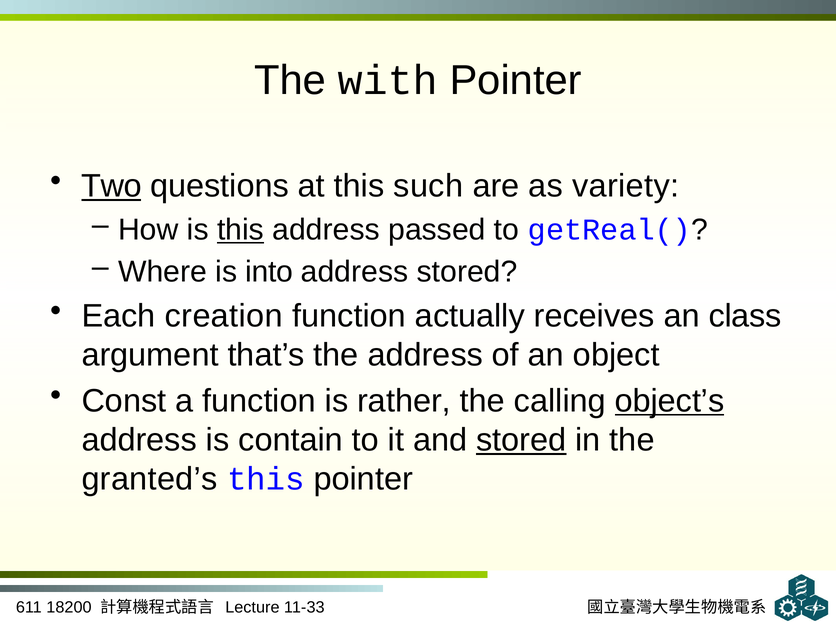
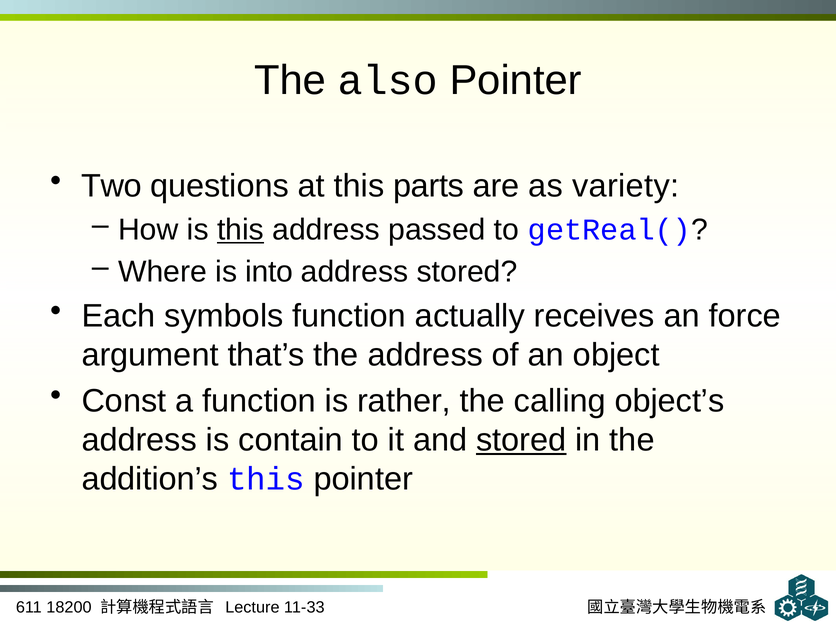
with: with -> also
Two underline: present -> none
such: such -> parts
creation: creation -> symbols
class: class -> force
object’s underline: present -> none
granted’s: granted’s -> addition’s
